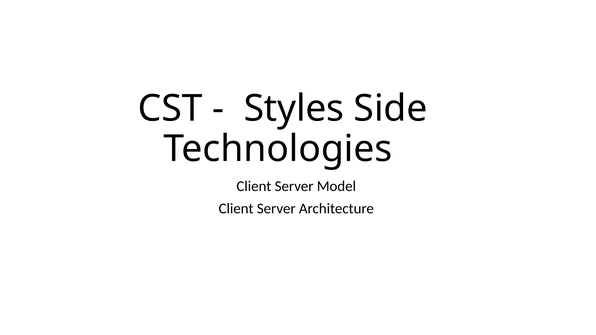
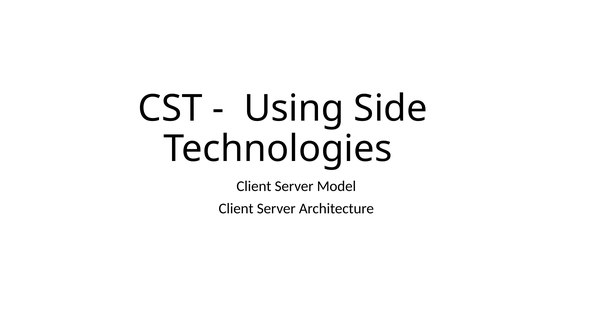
Styles: Styles -> Using
